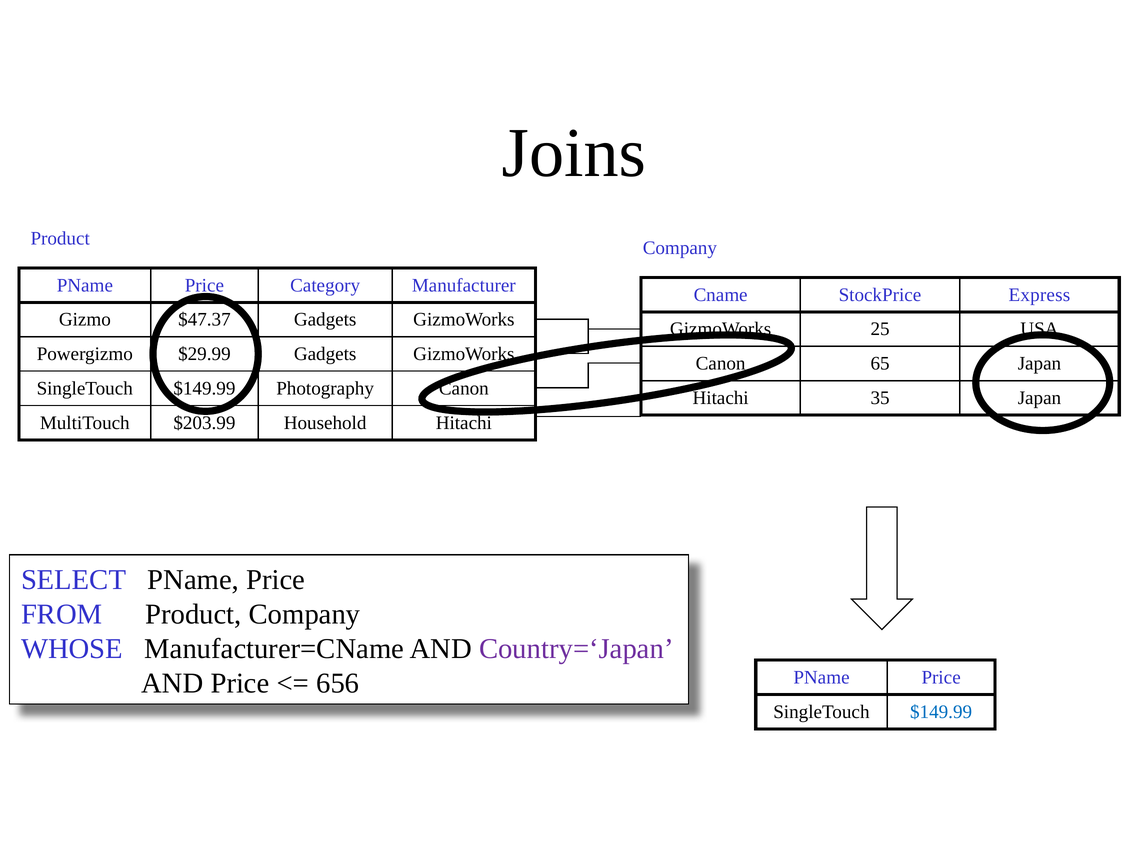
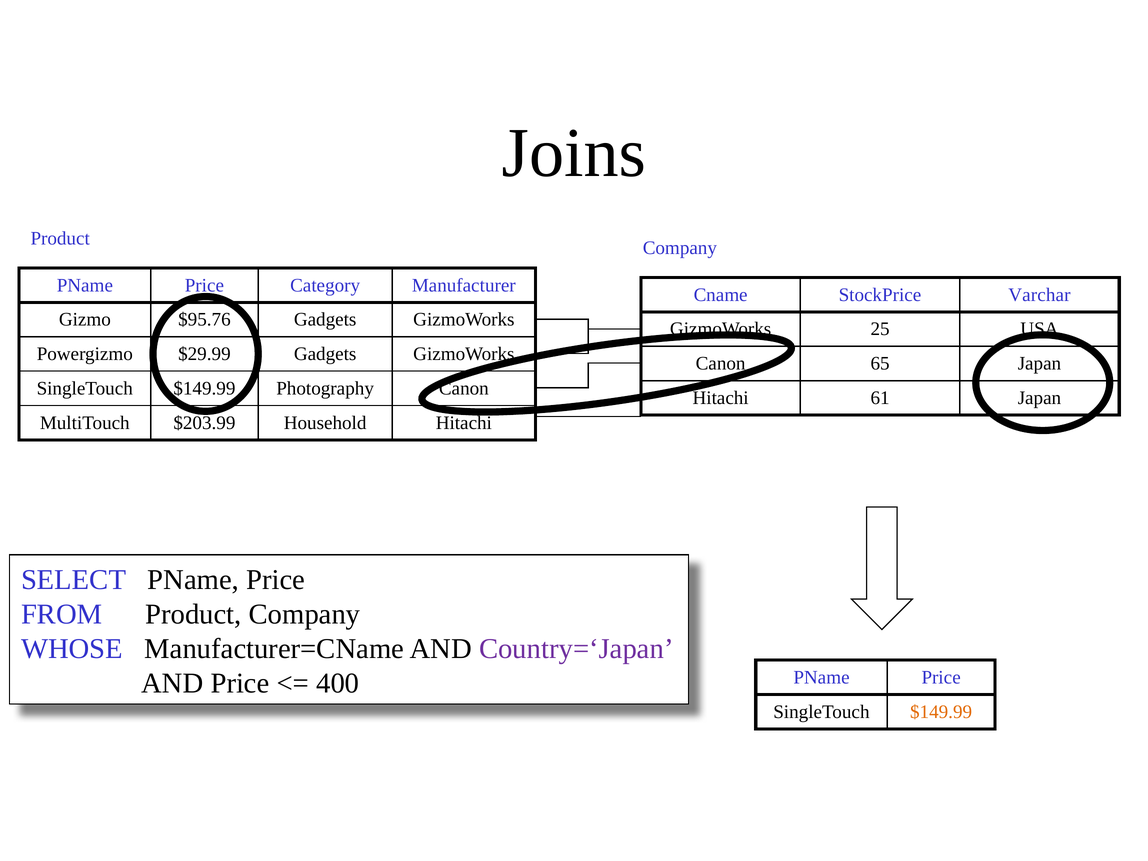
Express: Express -> Varchar
$47.37: $47.37 -> $95.76
35: 35 -> 61
656: 656 -> 400
$149.99 at (941, 712) colour: blue -> orange
